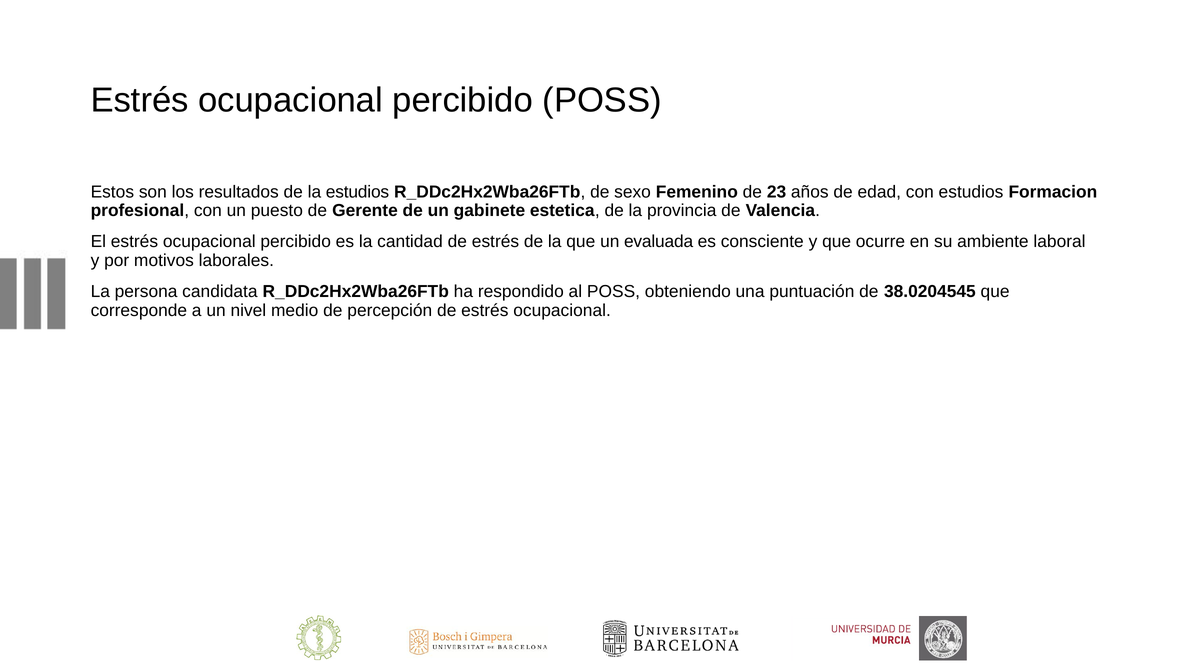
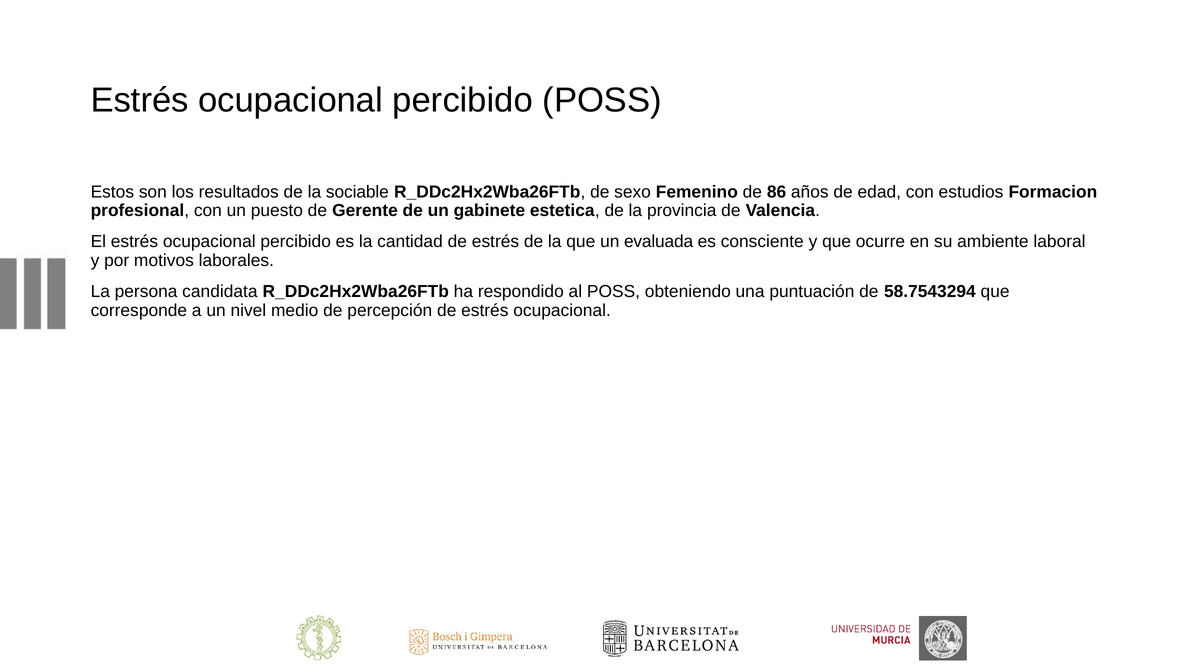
la estudios: estudios -> sociable
23: 23 -> 86
38.0204545: 38.0204545 -> 58.7543294
